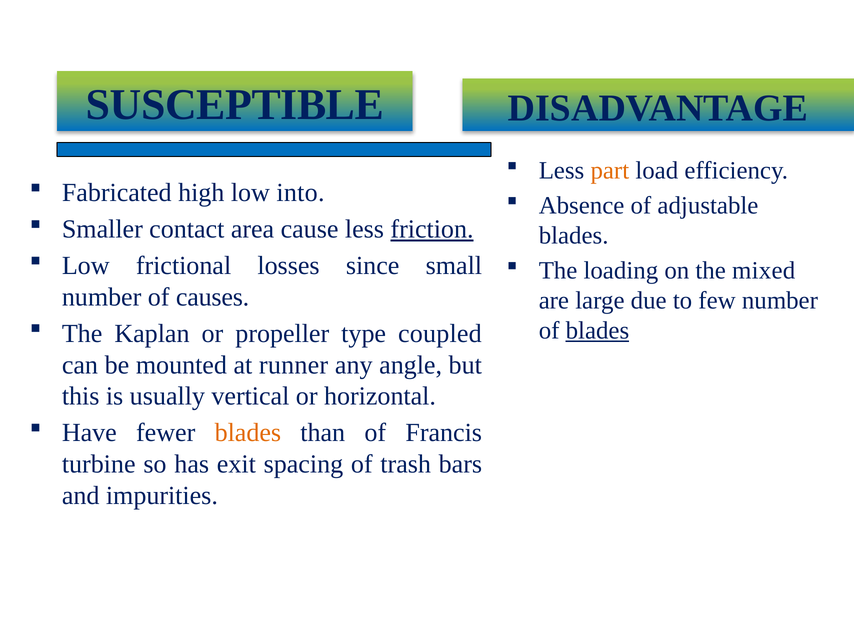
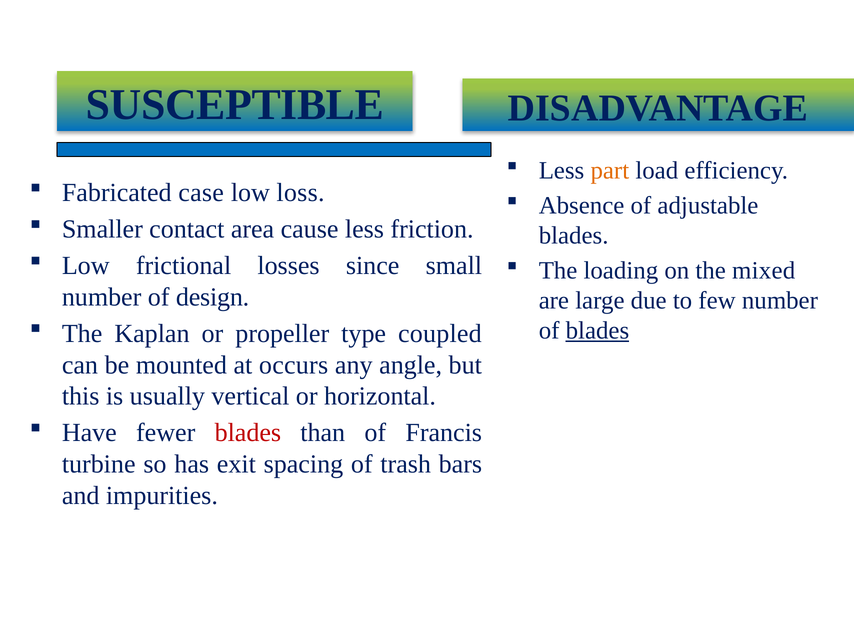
high: high -> case
into: into -> loss
friction underline: present -> none
causes: causes -> design
runner: runner -> occurs
blades at (248, 433) colour: orange -> red
